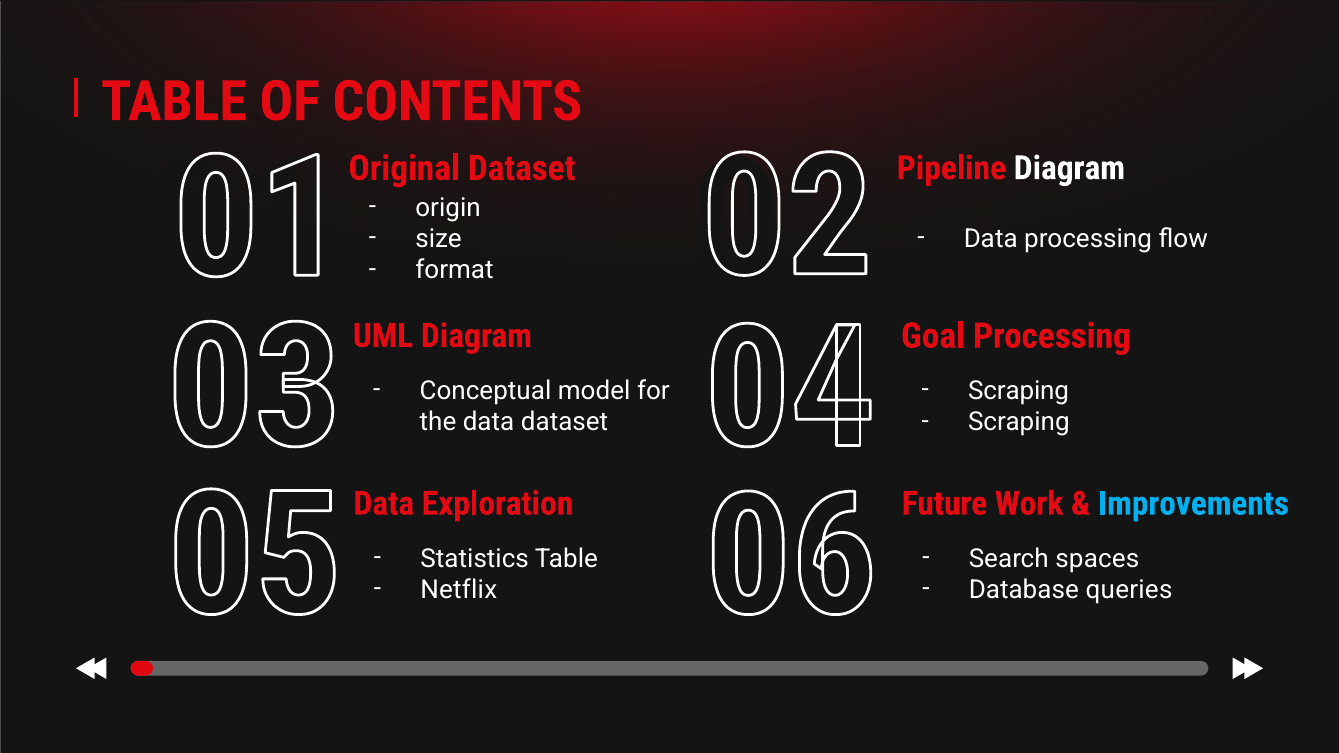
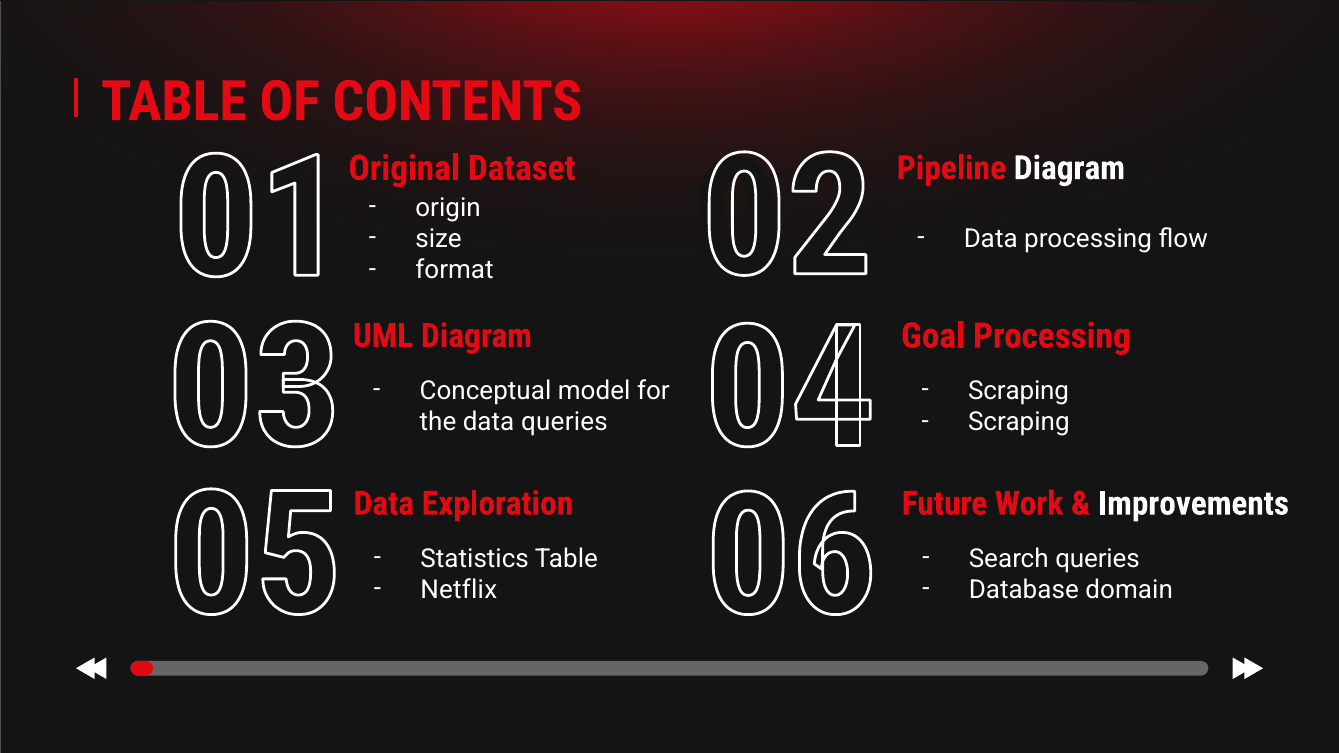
data dataset: dataset -> queries
Improvements colour: light blue -> white
Search spaces: spaces -> queries
queries: queries -> domain
